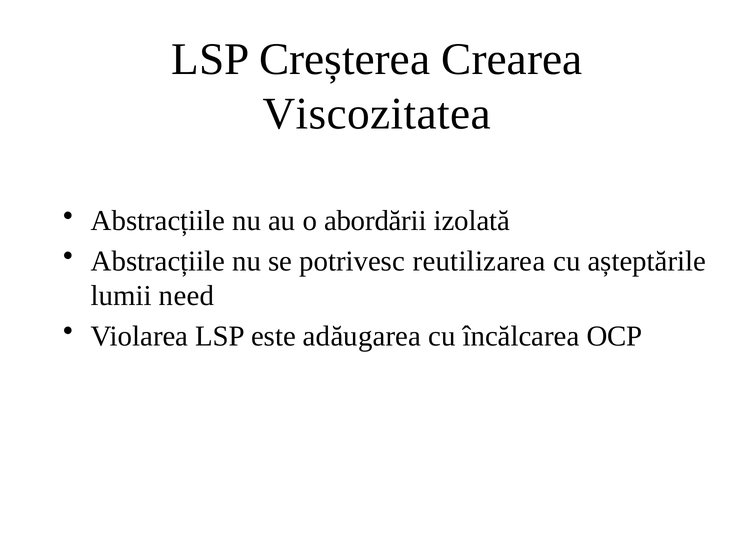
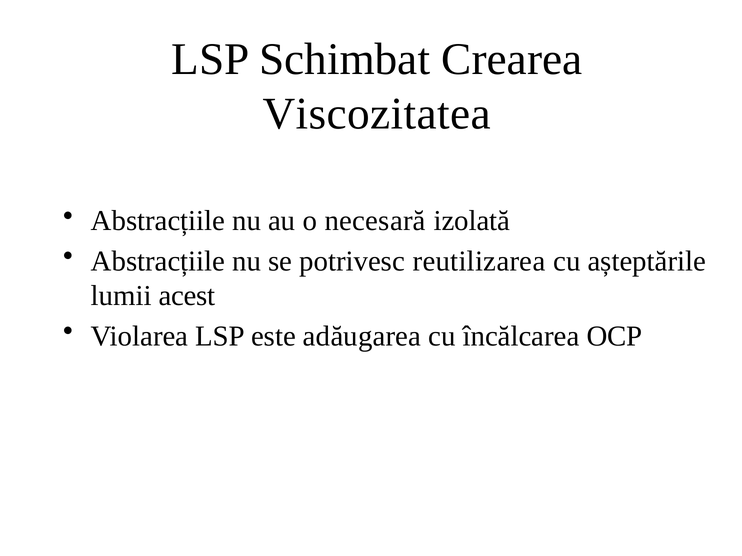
Creșterea: Creșterea -> Schimbat
abordării: abordării -> necesară
need: need -> acest
